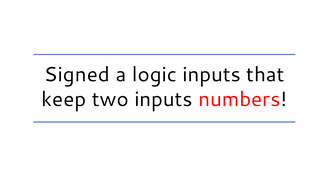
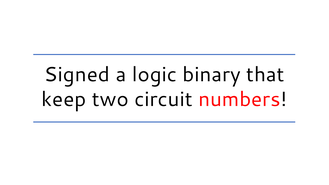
logic inputs: inputs -> binary
two inputs: inputs -> circuit
